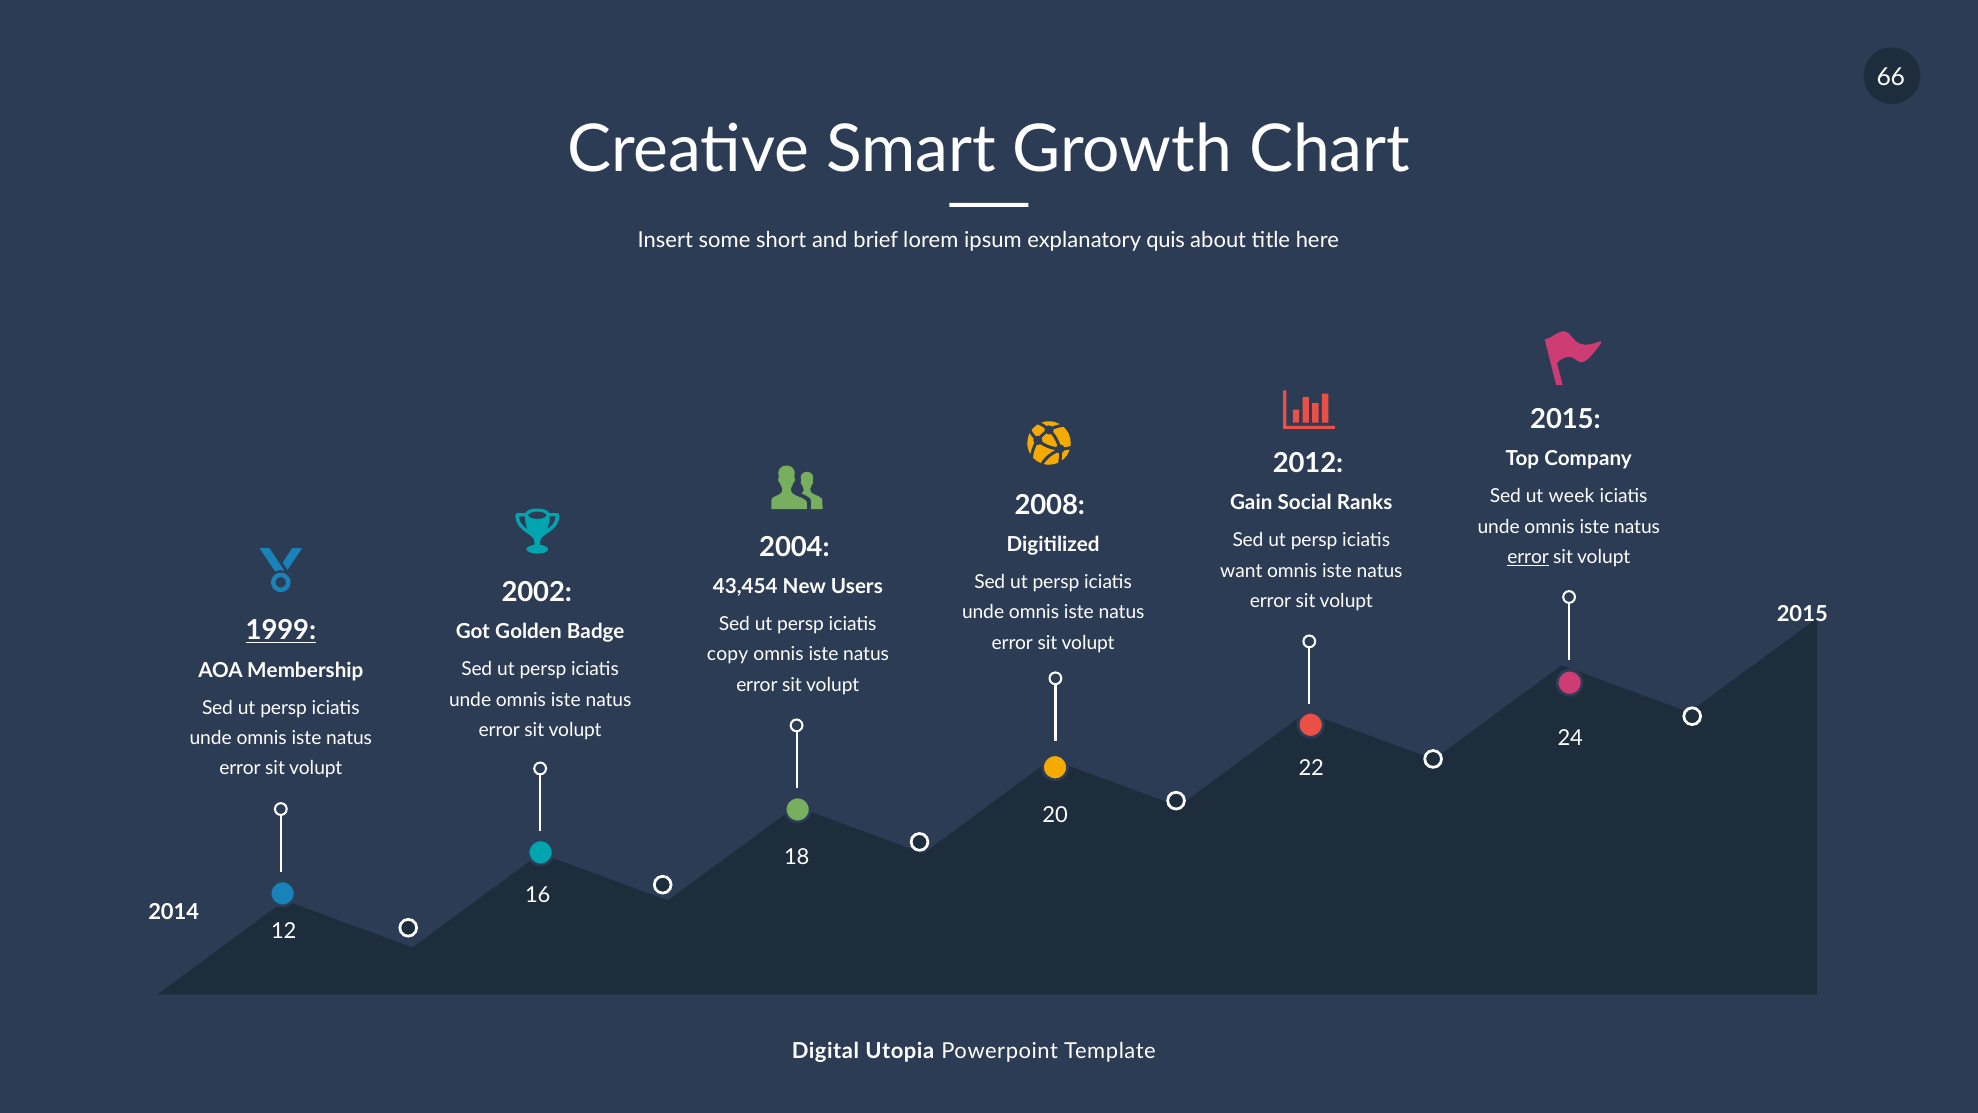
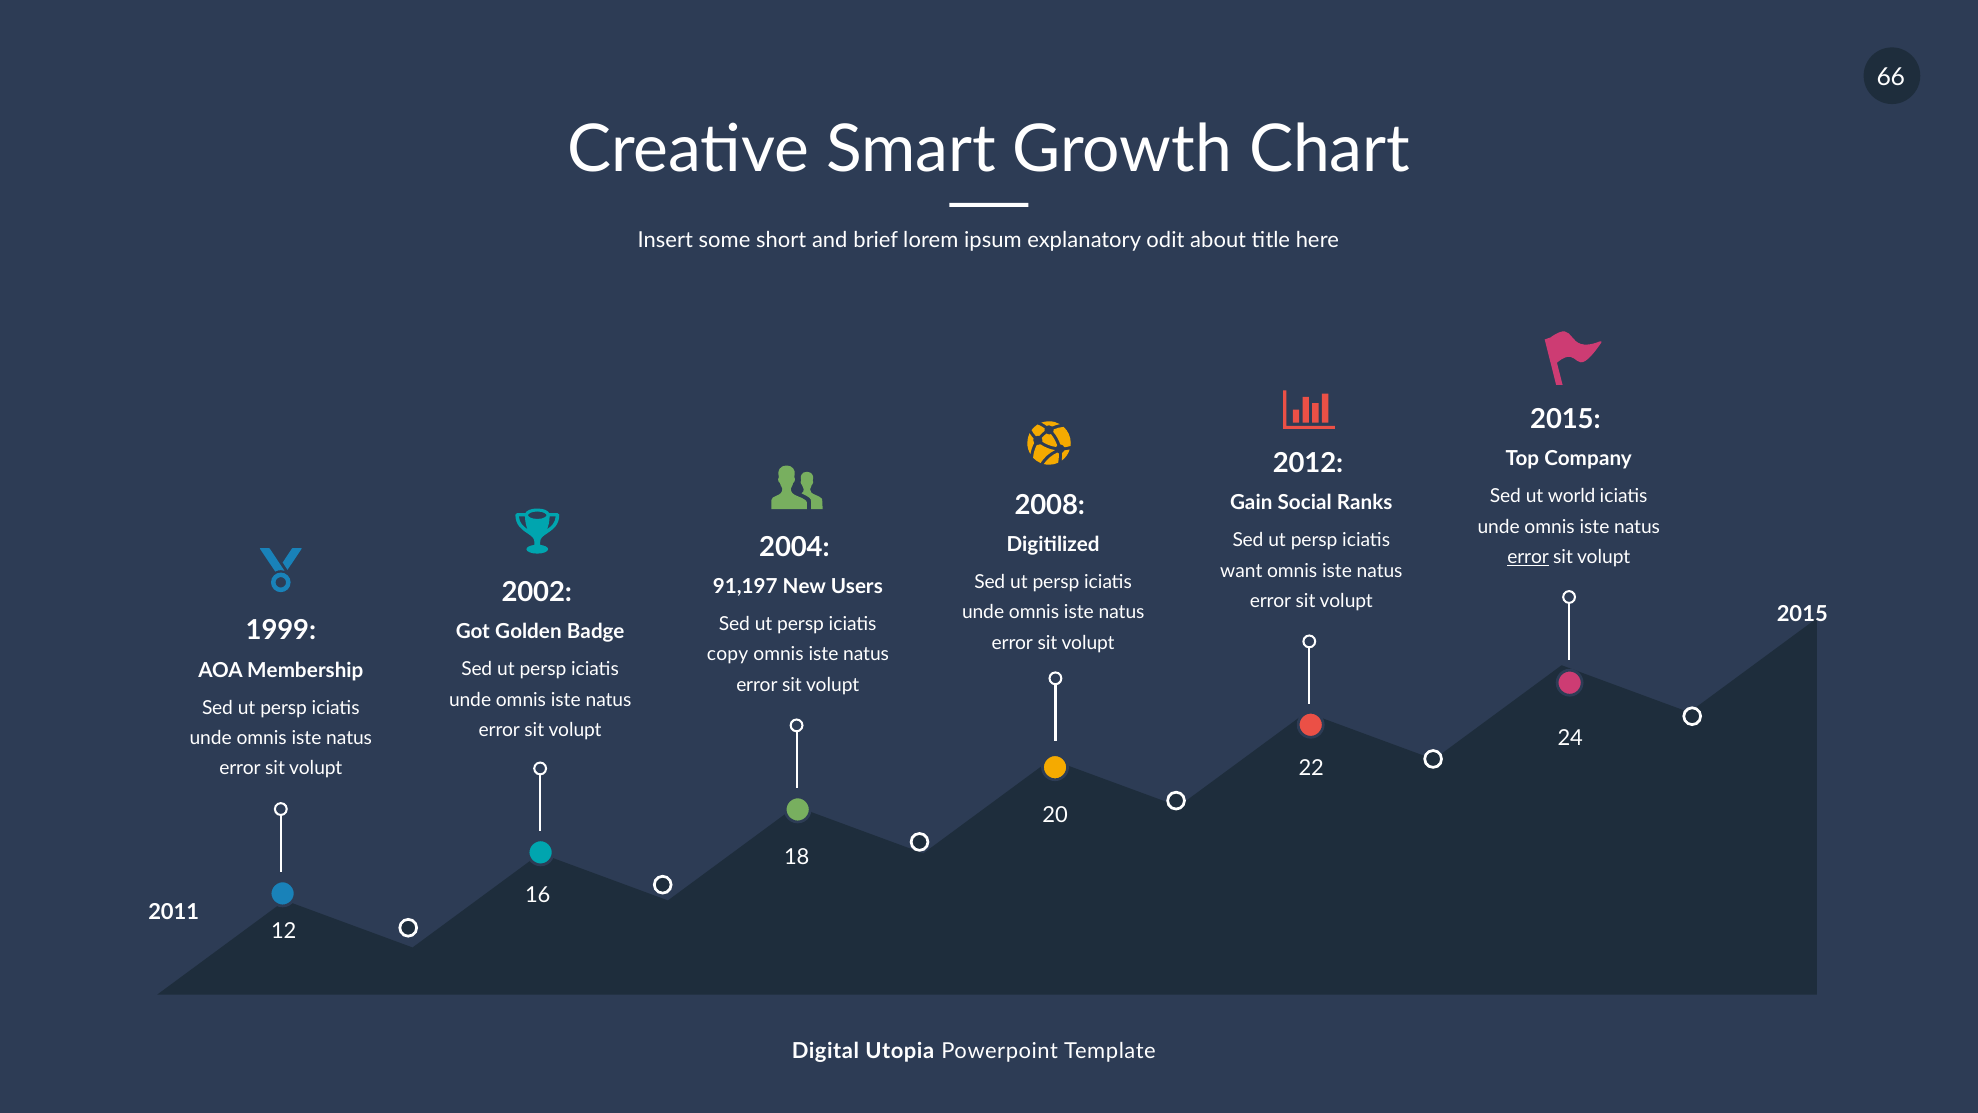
quis: quis -> odit
week: week -> world
43,454: 43,454 -> 91,197
1999 underline: present -> none
2014: 2014 -> 2011
